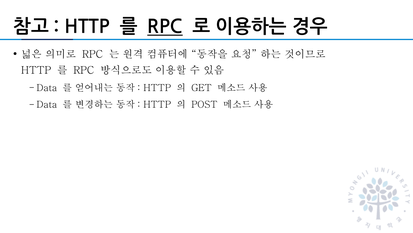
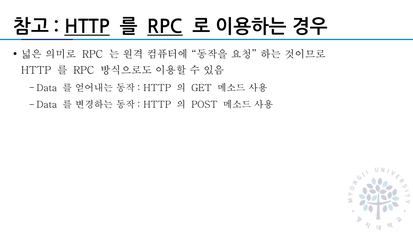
HTTP at (87, 27) underline: none -> present
